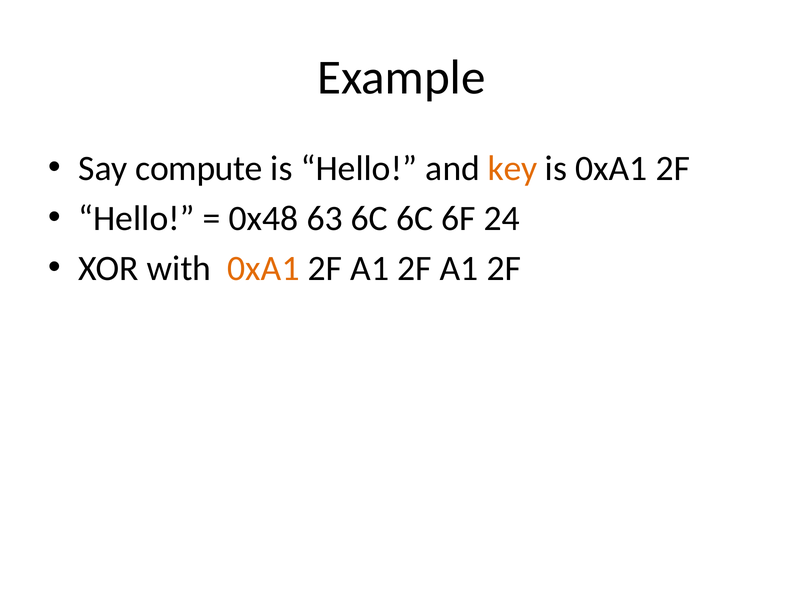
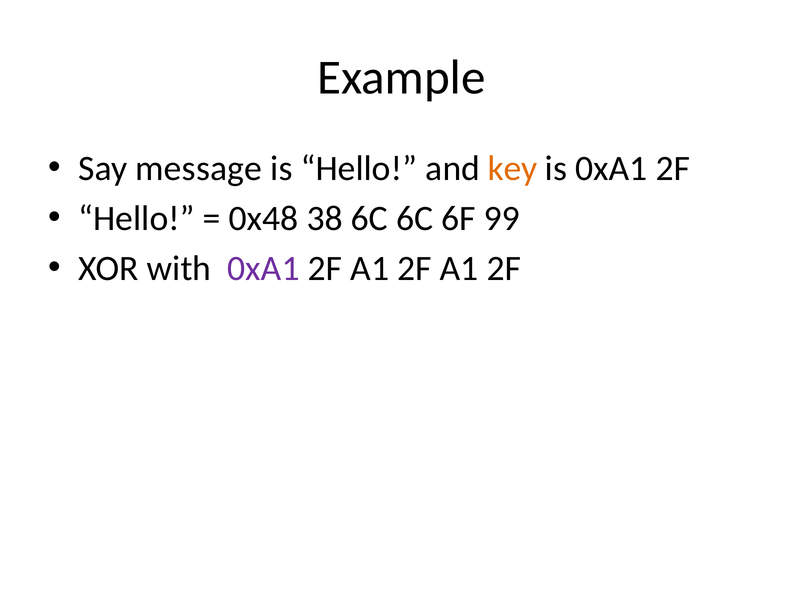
compute: compute -> message
63: 63 -> 38
24: 24 -> 99
0xA1 at (264, 268) colour: orange -> purple
